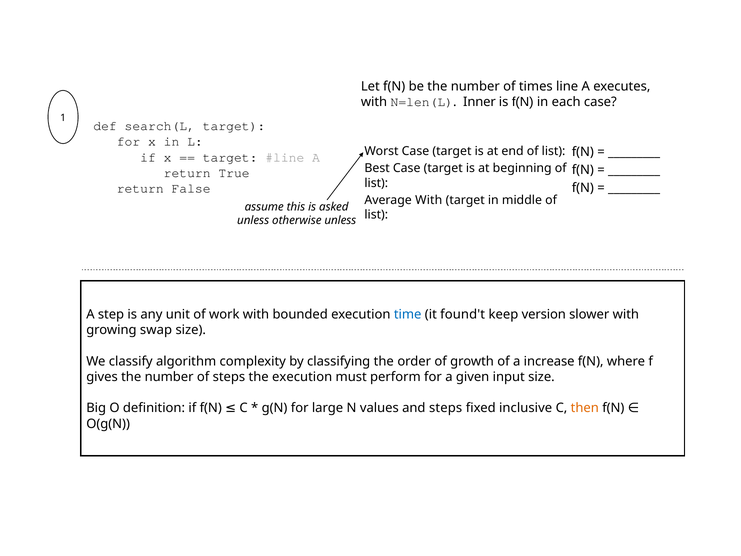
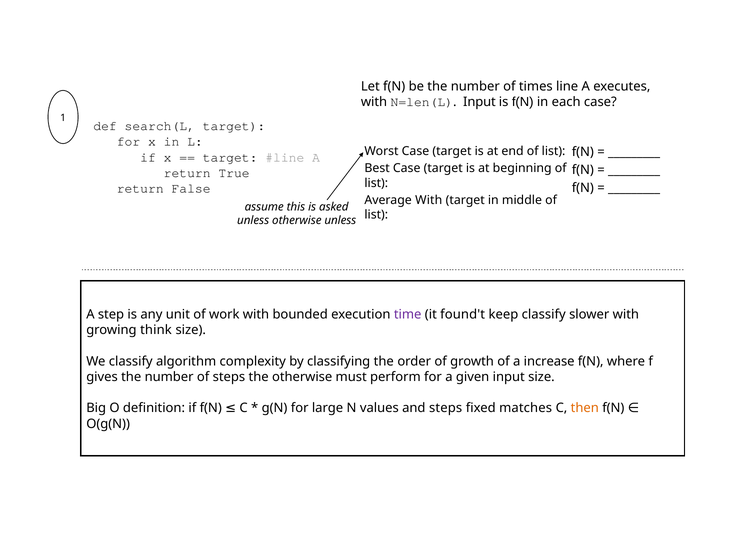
Inner at (479, 102): Inner -> Input
time colour: blue -> purple
keep version: version -> classify
swap: swap -> think
the execution: execution -> otherwise
inclusive: inclusive -> matches
